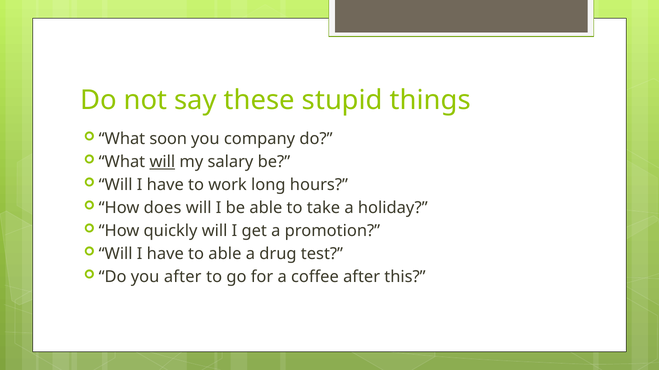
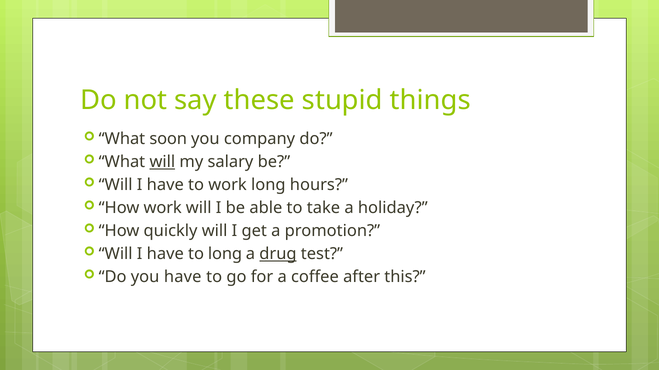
How does: does -> work
to able: able -> long
drug underline: none -> present
you after: after -> have
